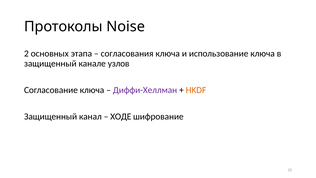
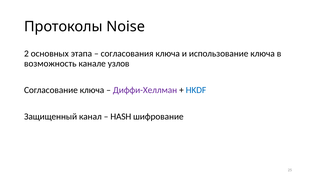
защищенный at (50, 63): защищенный -> возможность
HKDF colour: orange -> blue
ХОДЕ: ХОДЕ -> HASH
